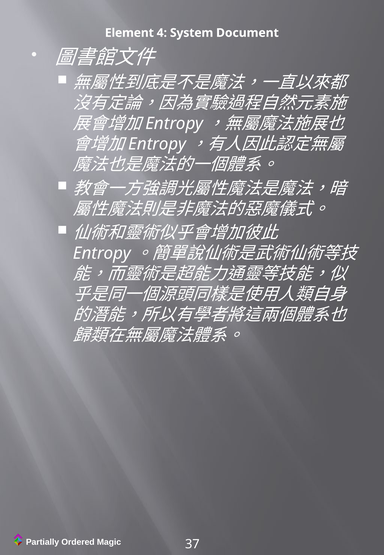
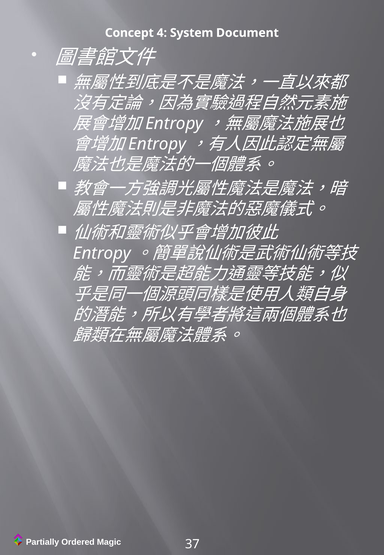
Element: Element -> Concept
